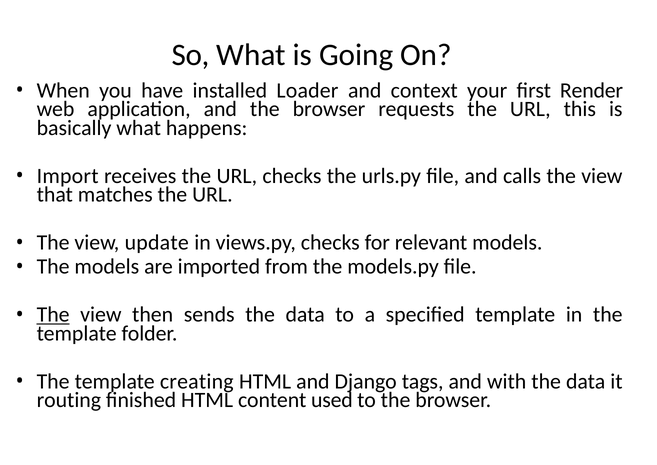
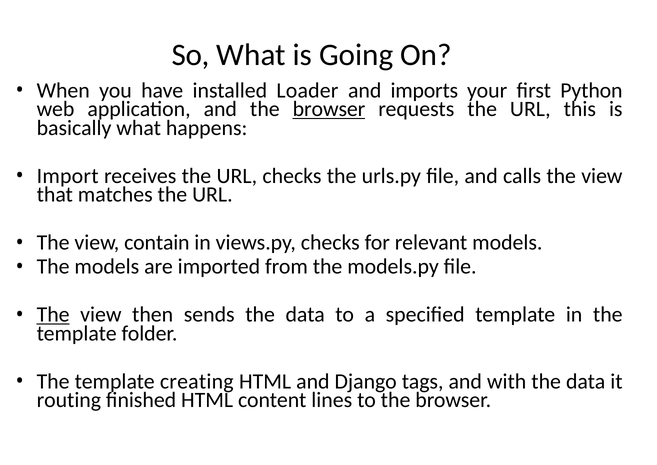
context: context -> imports
Render: Render -> Python
browser at (329, 109) underline: none -> present
update: update -> contain
used: used -> lines
